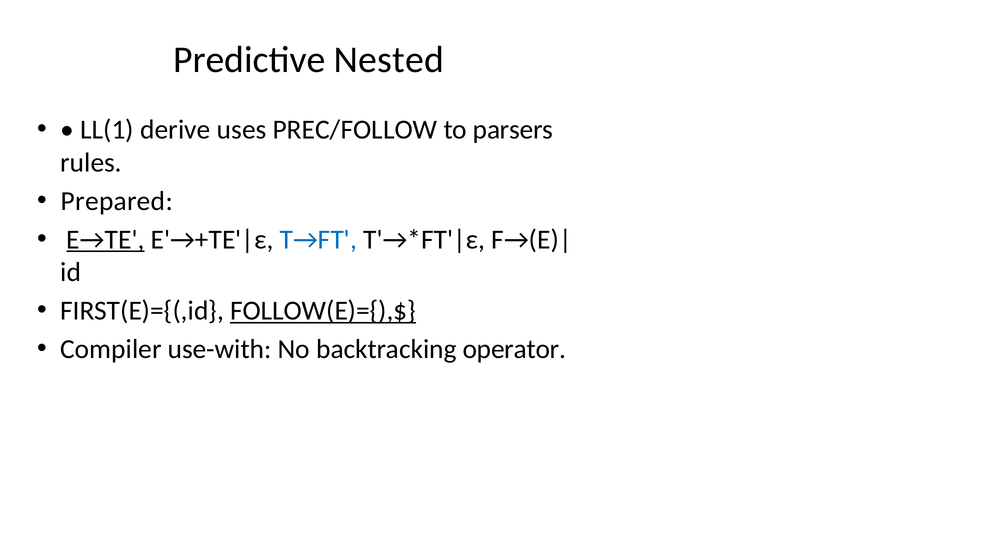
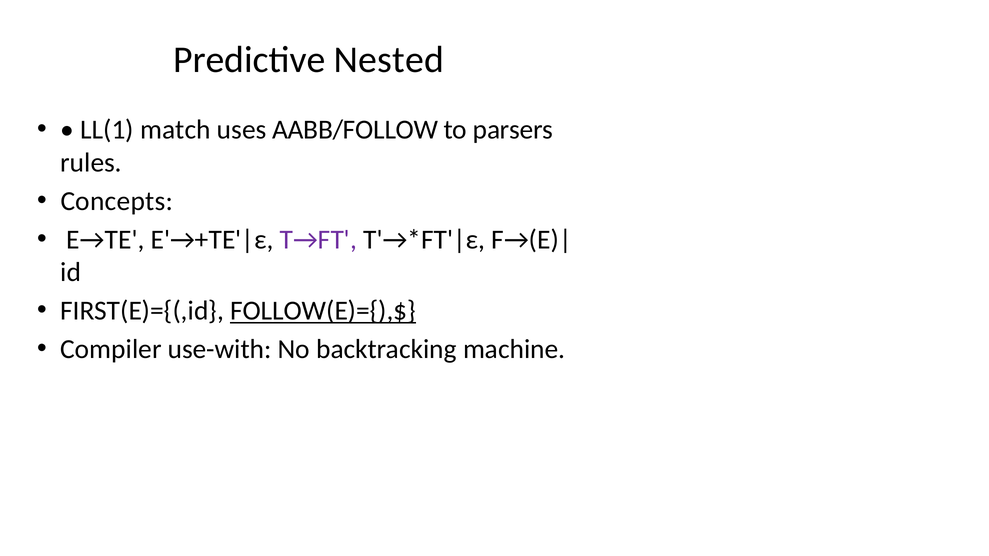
derive: derive -> match
PREC/FOLLOW: PREC/FOLLOW -> AABB/FOLLOW
Prepared: Prepared -> Concepts
E→TE underline: present -> none
T→FT colour: blue -> purple
operator: operator -> machine
